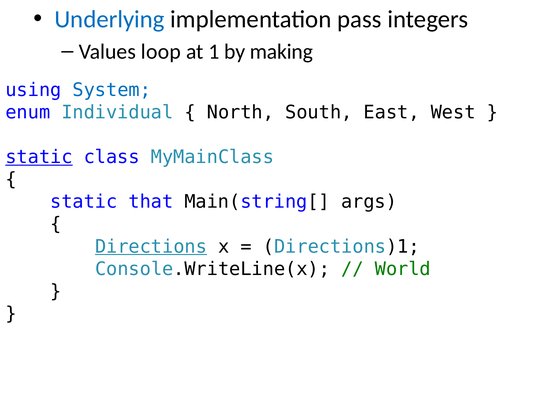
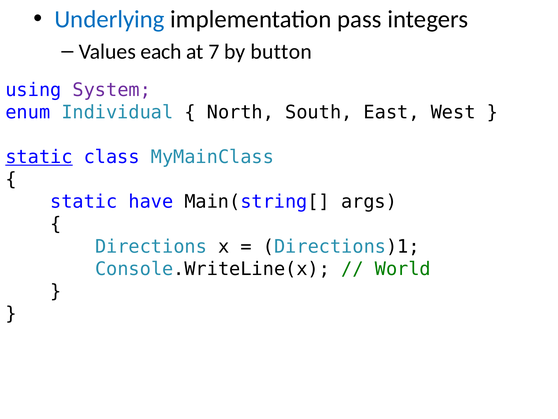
loop: loop -> each
1: 1 -> 7
making: making -> button
System colour: blue -> purple
that: that -> have
Directions underline: present -> none
